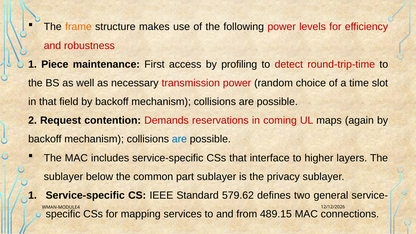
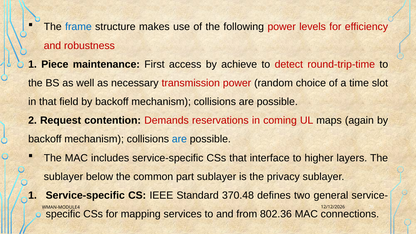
frame colour: orange -> blue
profiling: profiling -> achieve
579.62: 579.62 -> 370.48
489.15: 489.15 -> 802.36
